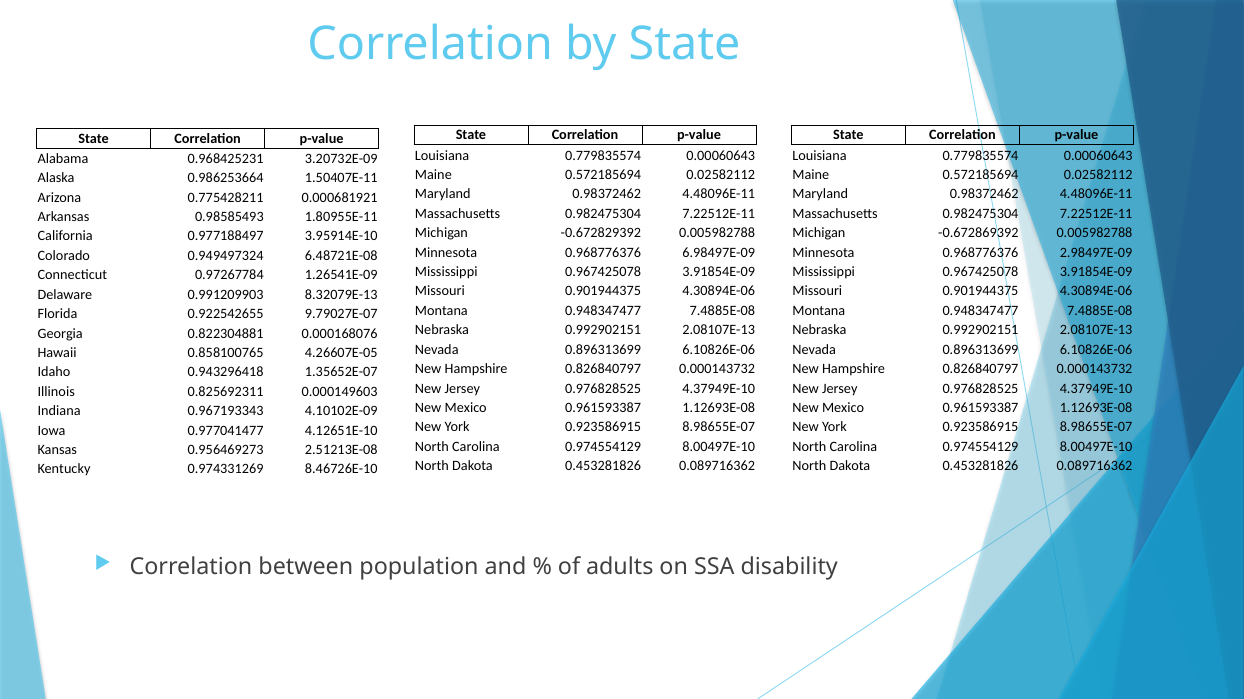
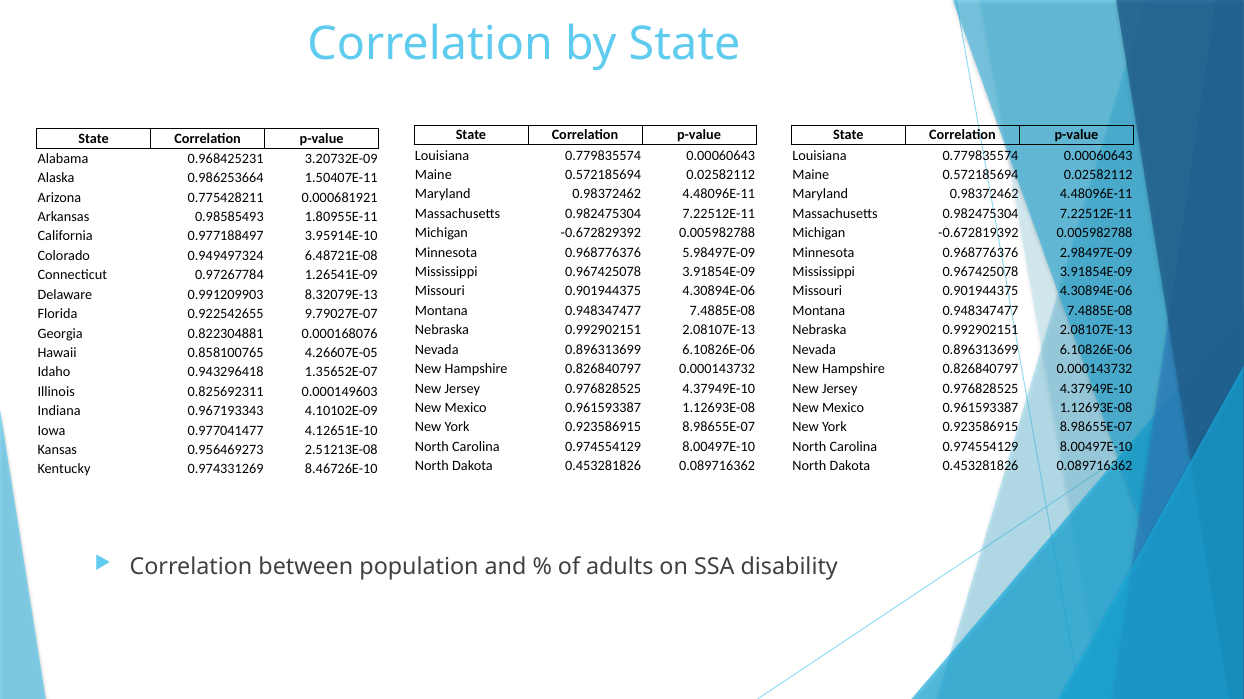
-0.672869392: -0.672869392 -> -0.672819392
6.98497E-09: 6.98497E-09 -> 5.98497E-09
